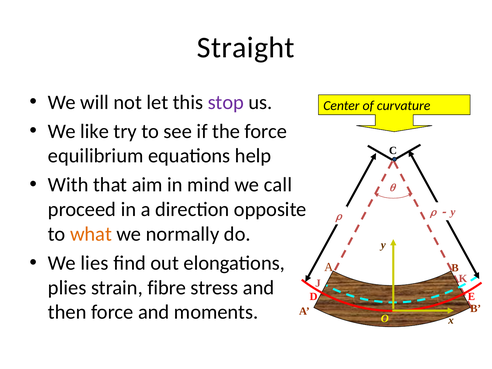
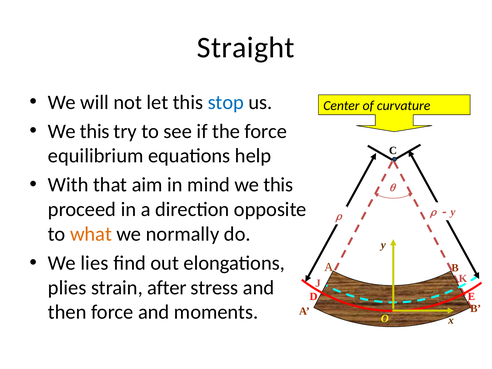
stop colour: purple -> blue
like at (95, 131): like -> this
mind we call: call -> this
fibre: fibre -> after
